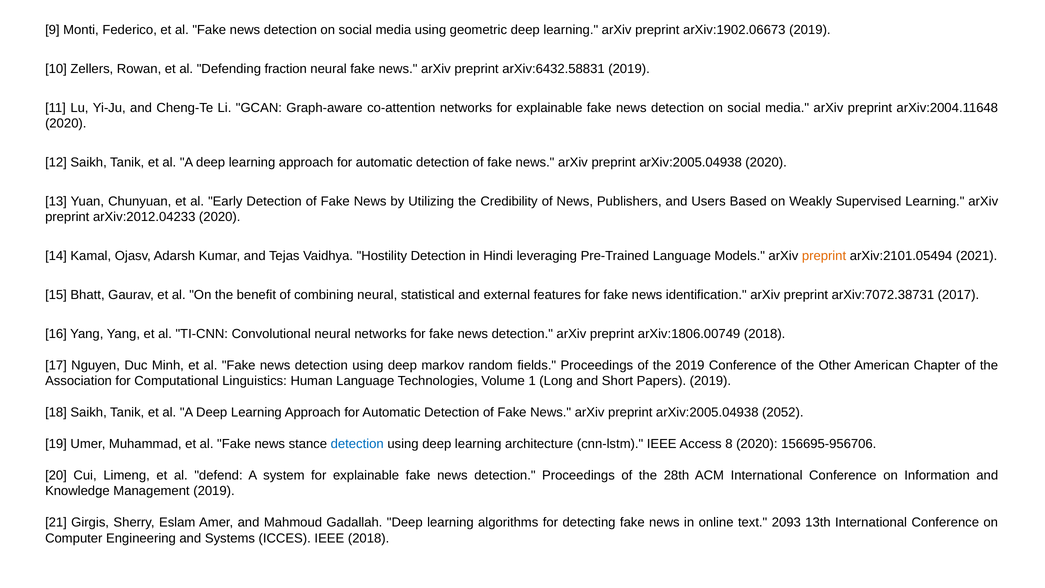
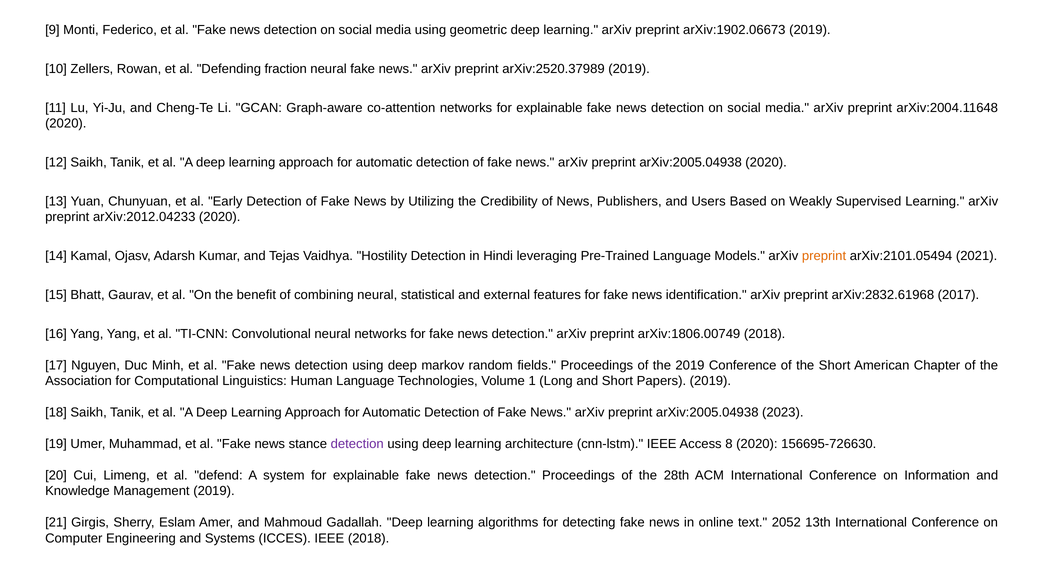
arXiv:6432.58831: arXiv:6432.58831 -> arXiv:2520.37989
arXiv:7072.38731: arXiv:7072.38731 -> arXiv:2832.61968
the Other: Other -> Short
2052: 2052 -> 2023
detection at (357, 444) colour: blue -> purple
156695-956706: 156695-956706 -> 156695-726630
2093: 2093 -> 2052
